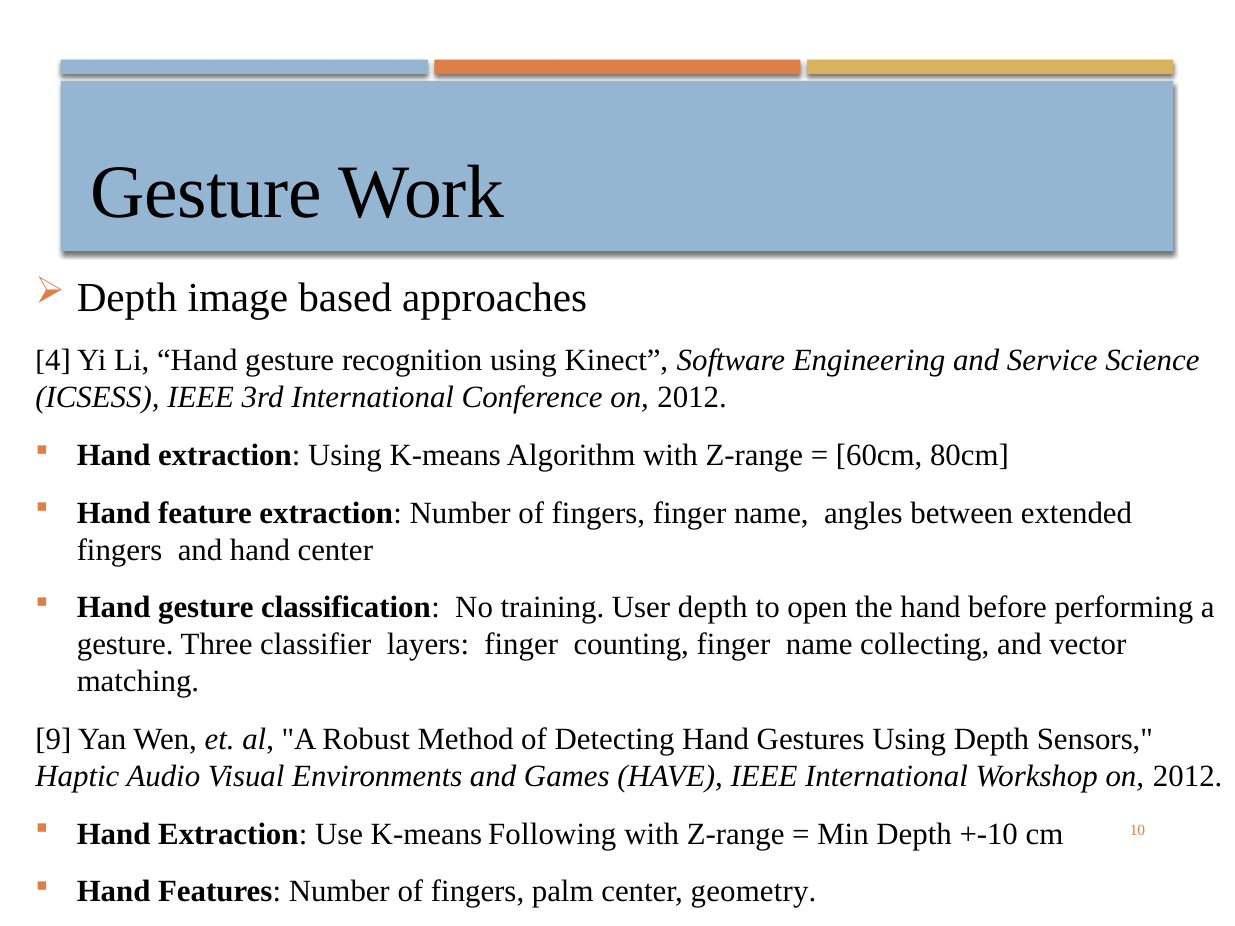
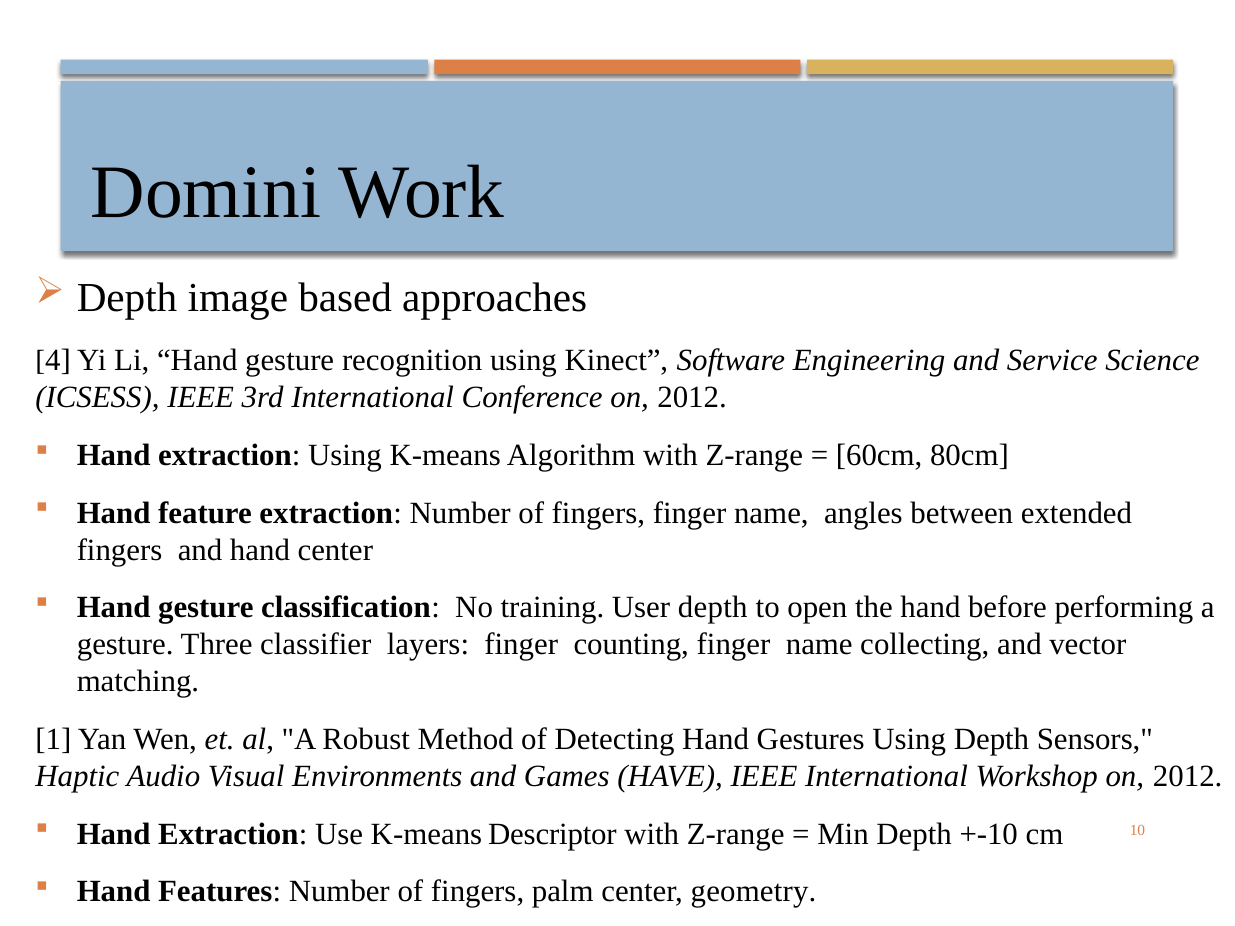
Gesture at (206, 193): Gesture -> Domini
9: 9 -> 1
Following: Following -> Descriptor
